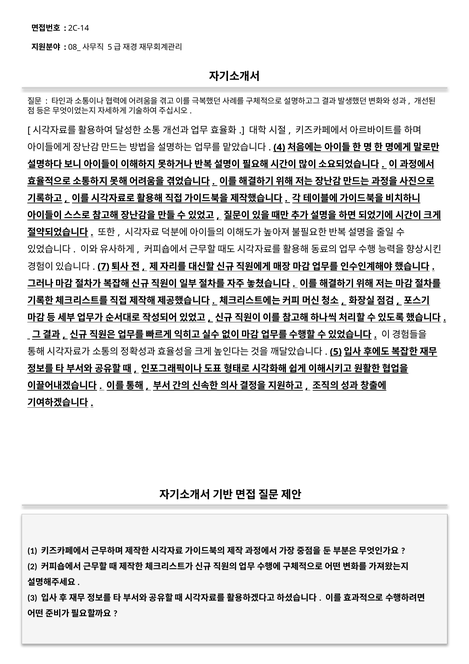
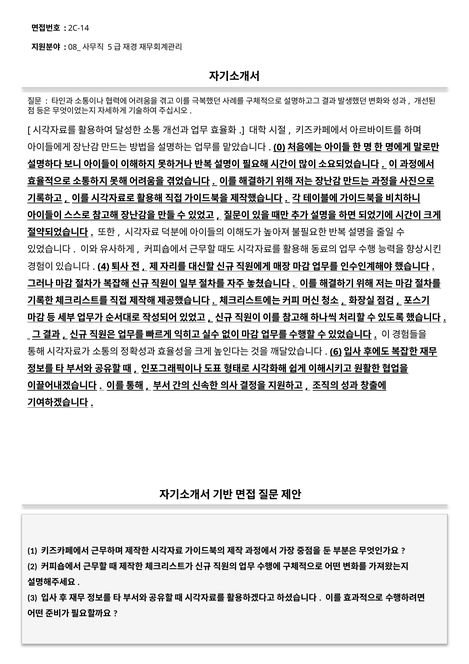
4: 4 -> 0
7: 7 -> 4
5: 5 -> 6
